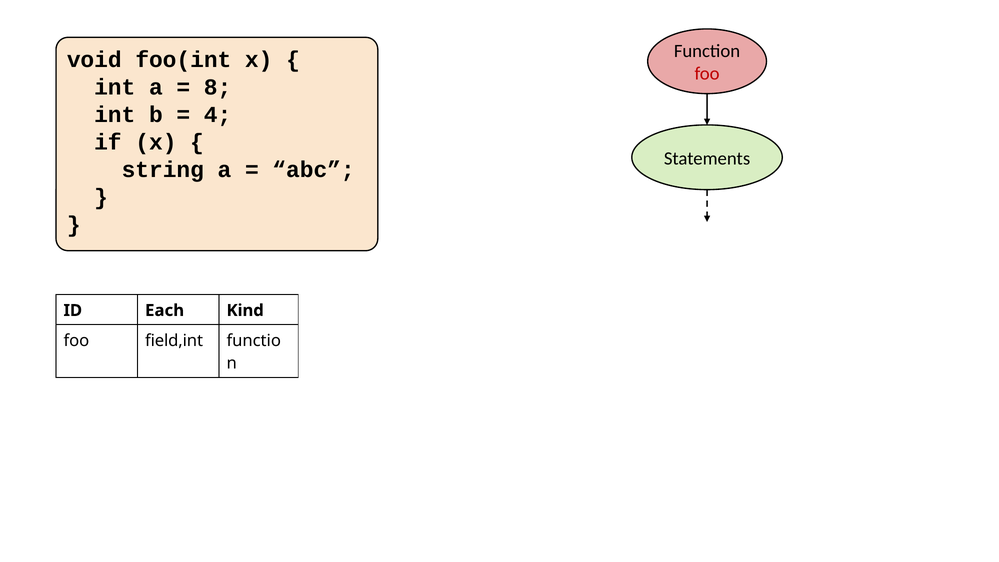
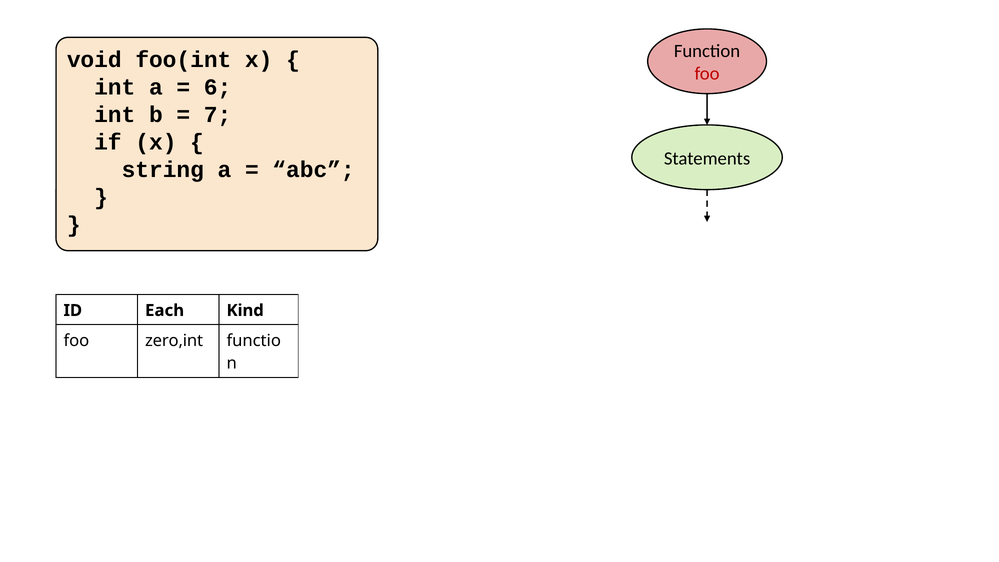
8: 8 -> 6
4: 4 -> 7
field,int: field,int -> zero,int
